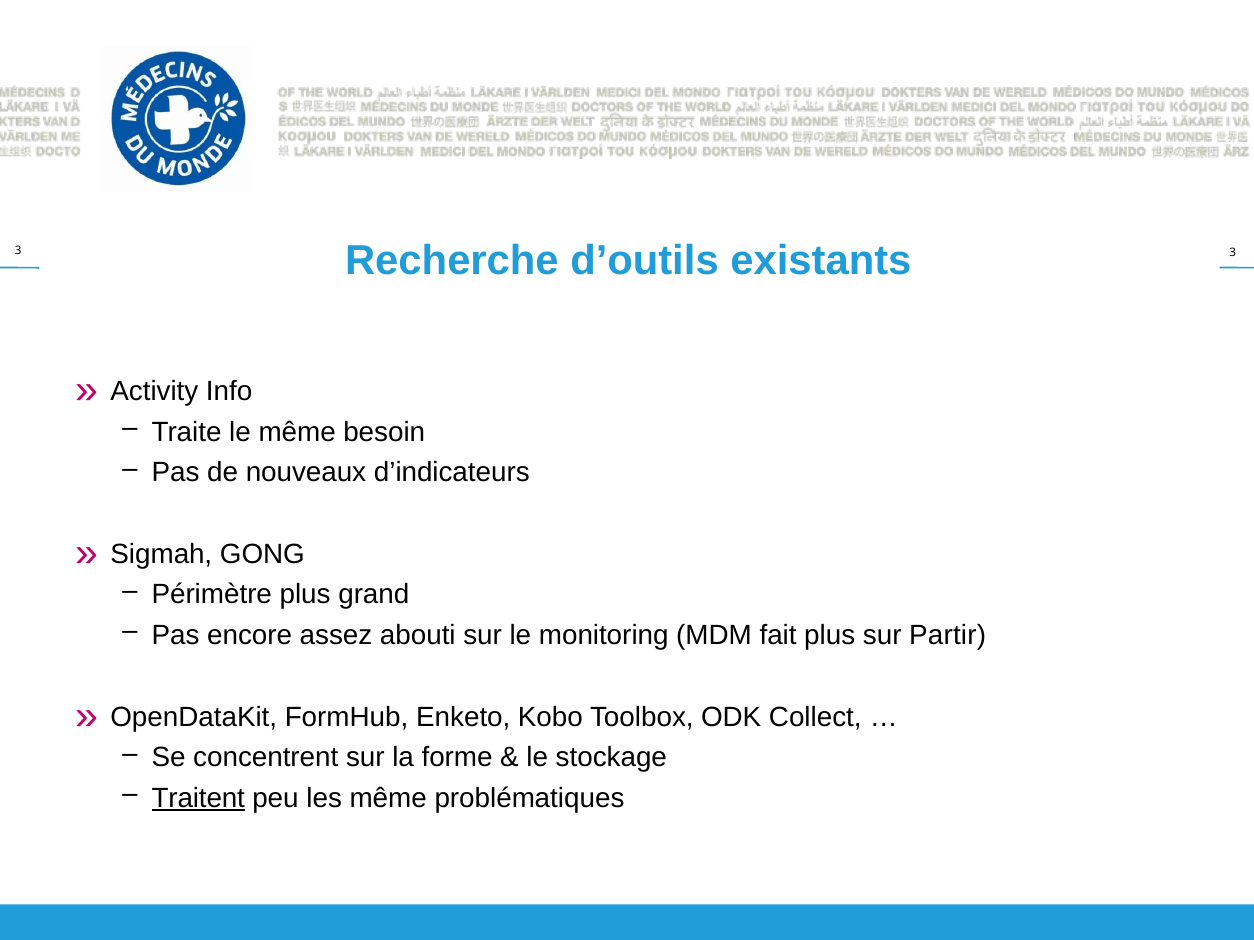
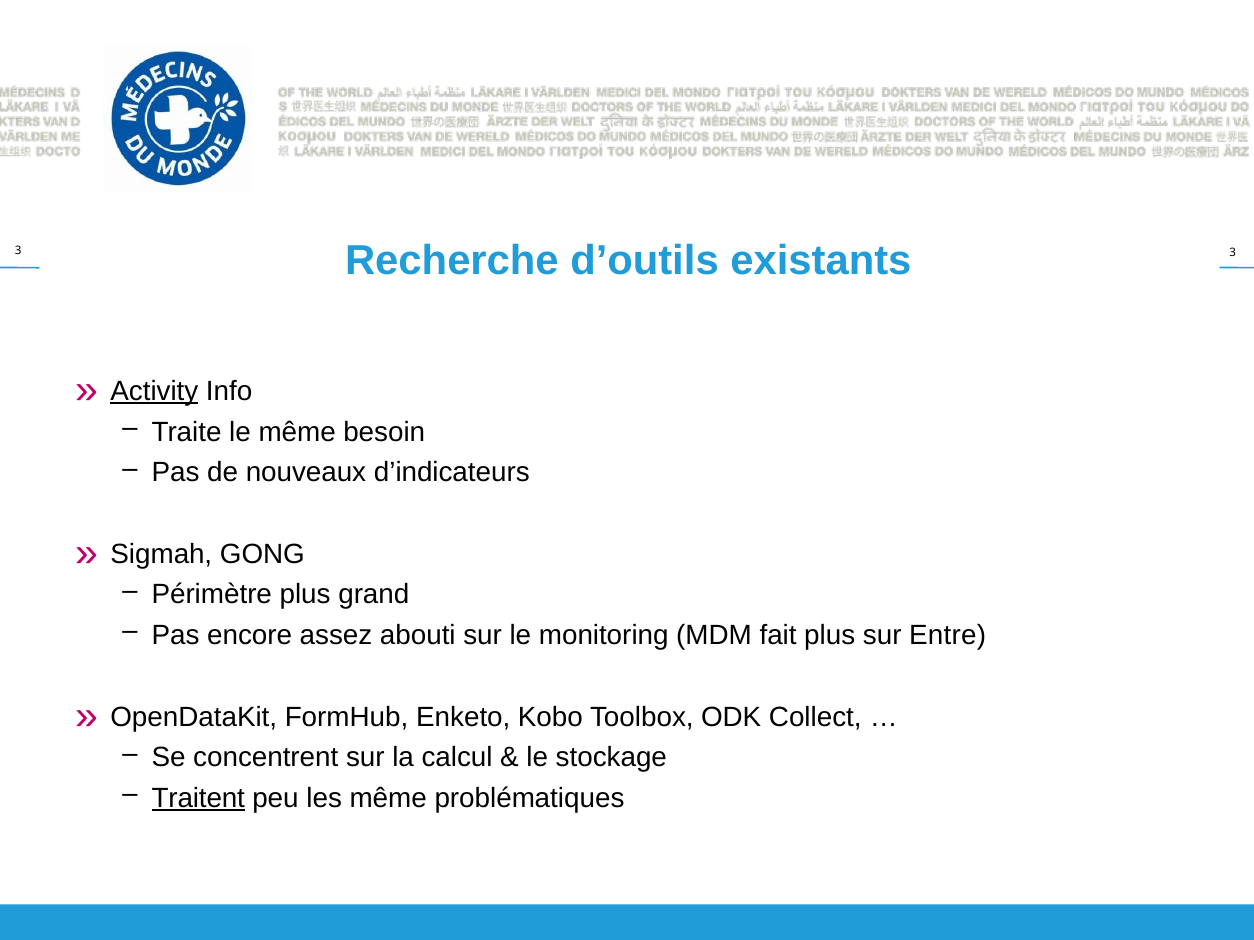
Activity underline: none -> present
Partir: Partir -> Entre
forme: forme -> calcul
